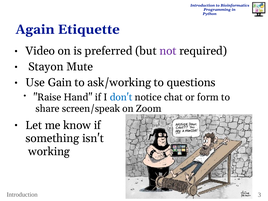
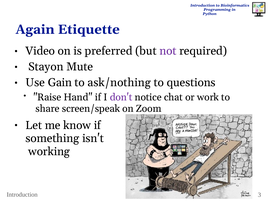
ask/working: ask/working -> ask/nothing
don't colour: blue -> purple
form: form -> work
